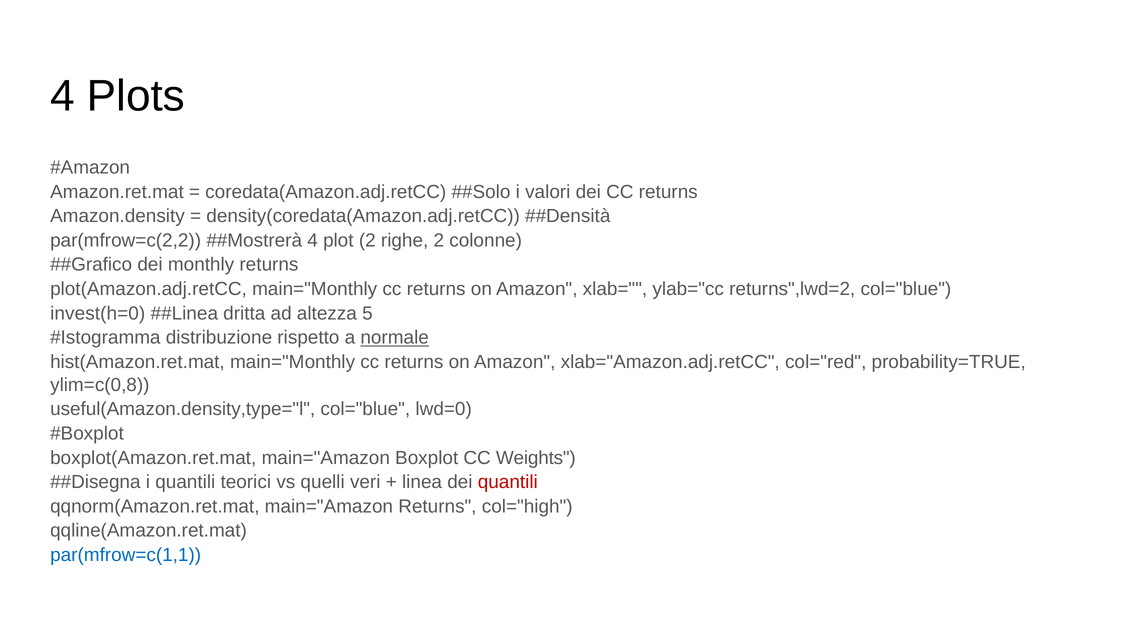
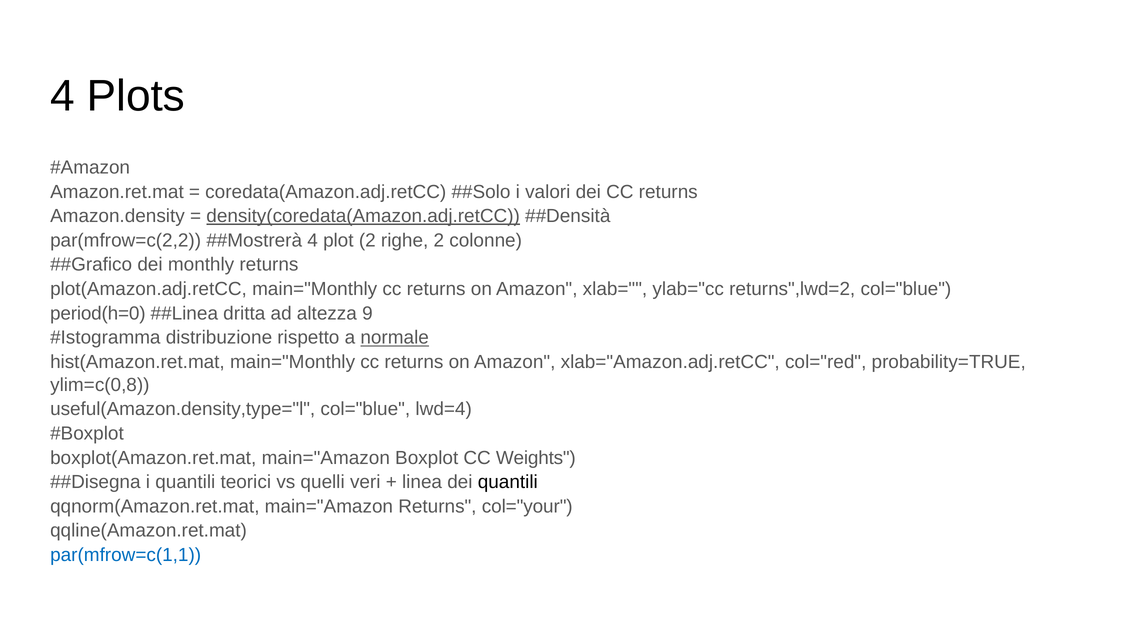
density(coredata(Amazon.adj.retCC underline: none -> present
invest(h=0: invest(h=0 -> period(h=0
5: 5 -> 9
lwd=0: lwd=0 -> lwd=4
quantili at (508, 482) colour: red -> black
col="high: col="high -> col="your
